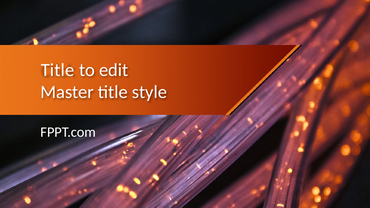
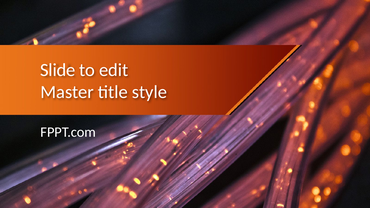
Title at (58, 70): Title -> Slide
